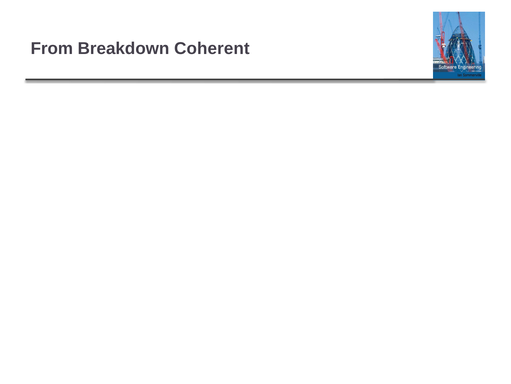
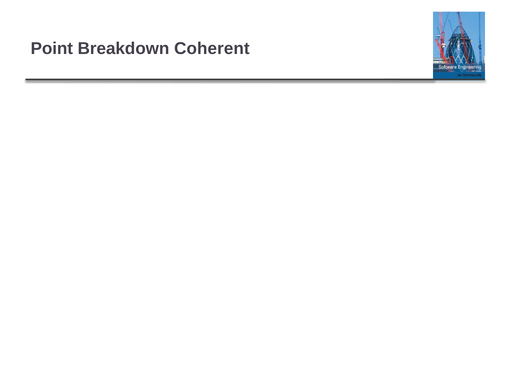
From: From -> Point
